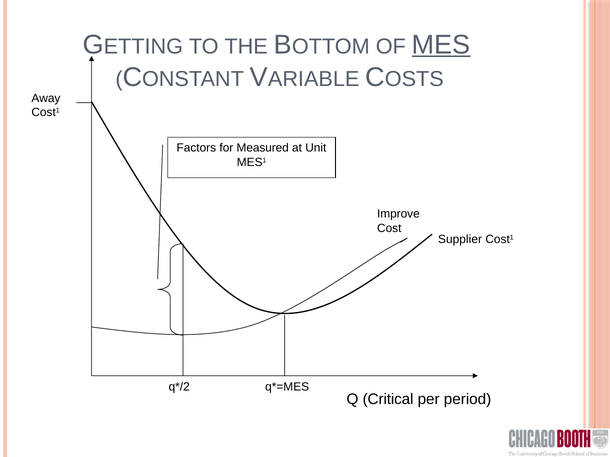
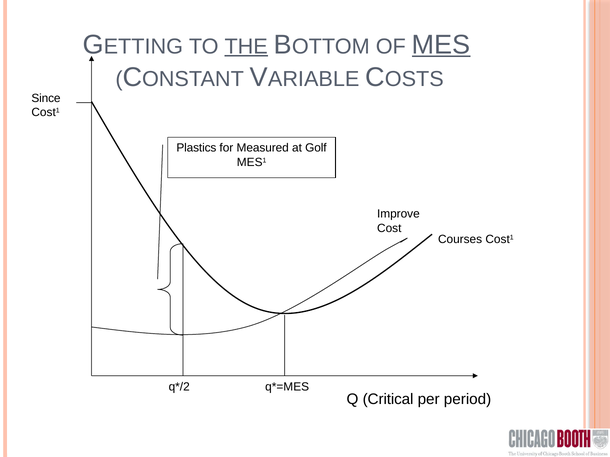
THE underline: none -> present
Away: Away -> Since
Factors: Factors -> Plastics
Unit: Unit -> Golf
Supplier: Supplier -> Courses
